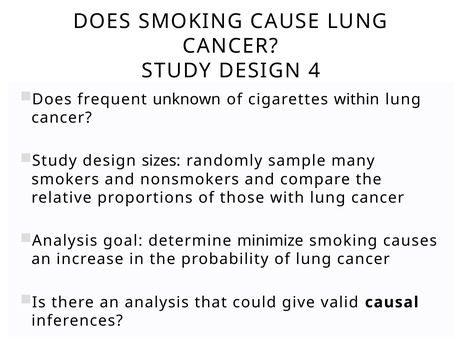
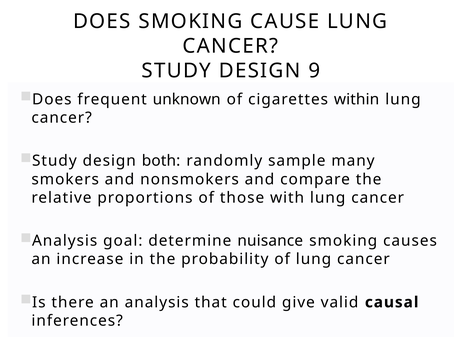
4: 4 -> 9
sizes: sizes -> both
minimize: minimize -> nuisance
